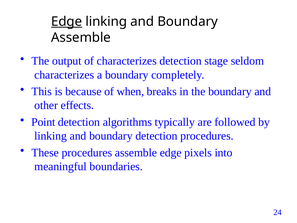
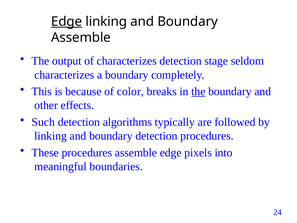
when: when -> color
the at (198, 91) underline: none -> present
Point: Point -> Such
